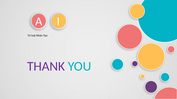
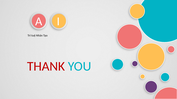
THANK colour: purple -> red
